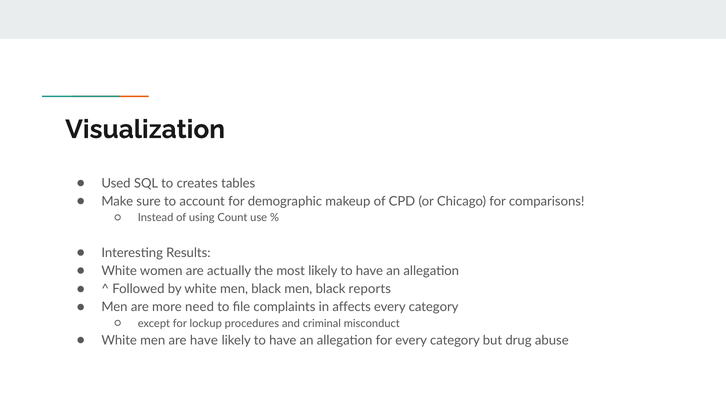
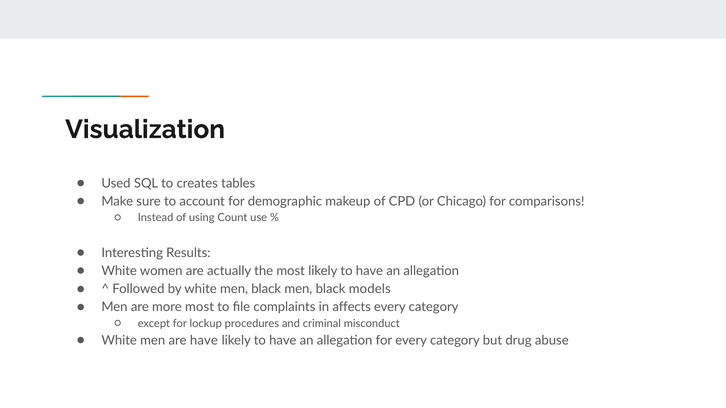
reports: reports -> models
more need: need -> most
